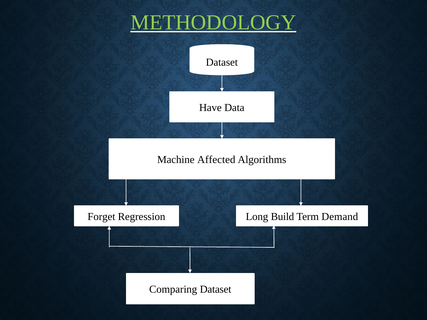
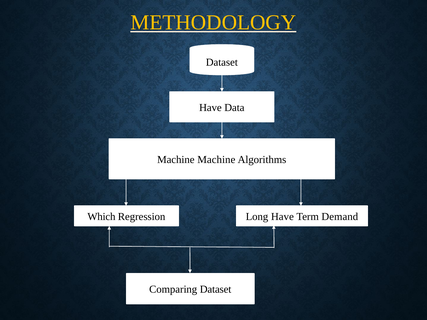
METHODOLOGY colour: light green -> yellow
Machine Affected: Affected -> Machine
Forget: Forget -> Which
Long Build: Build -> Have
